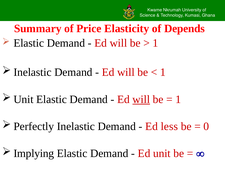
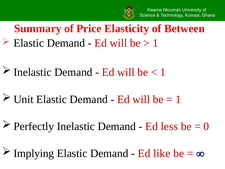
Depends: Depends -> Between
will at (141, 99) underline: present -> none
Ed unit: unit -> like
